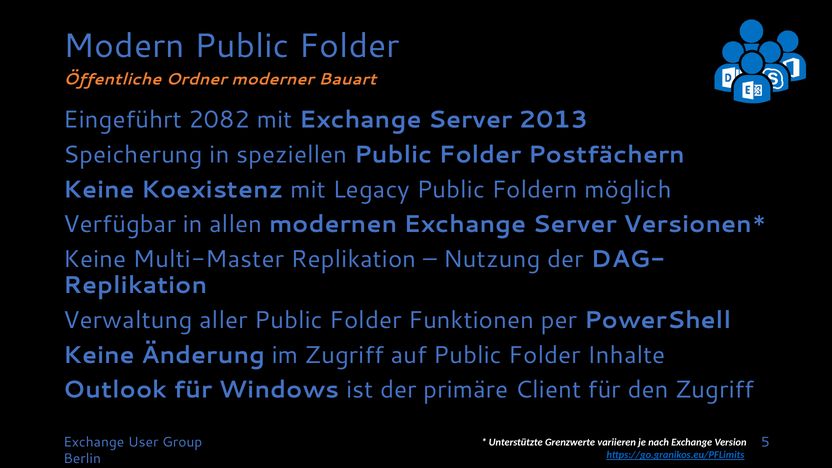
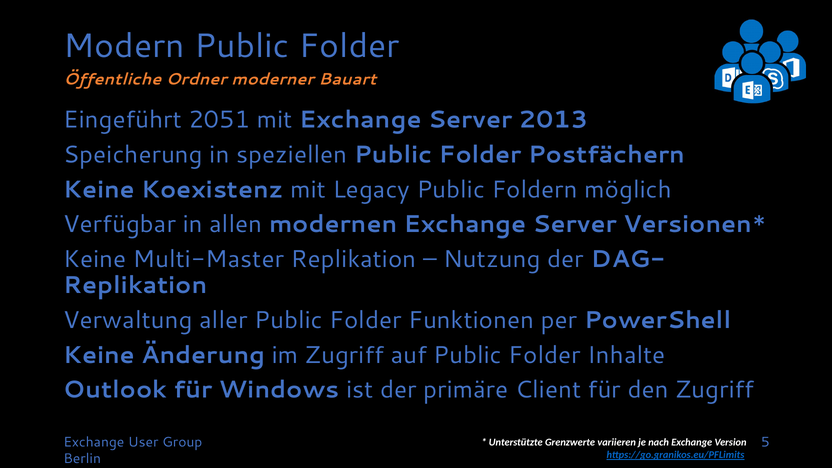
2082: 2082 -> 2051
